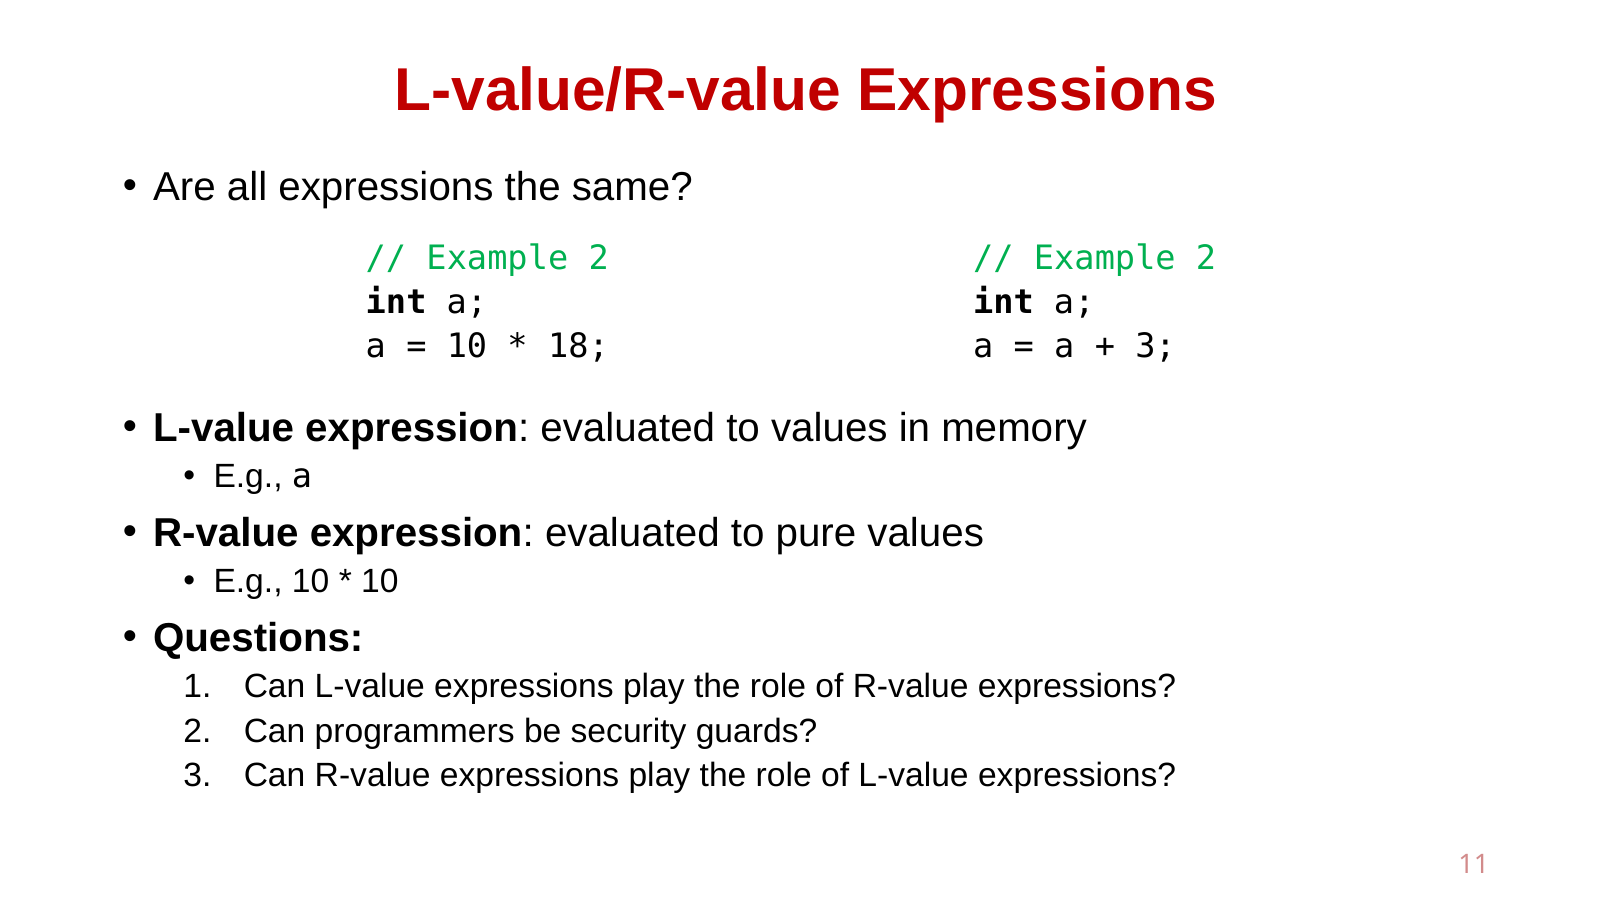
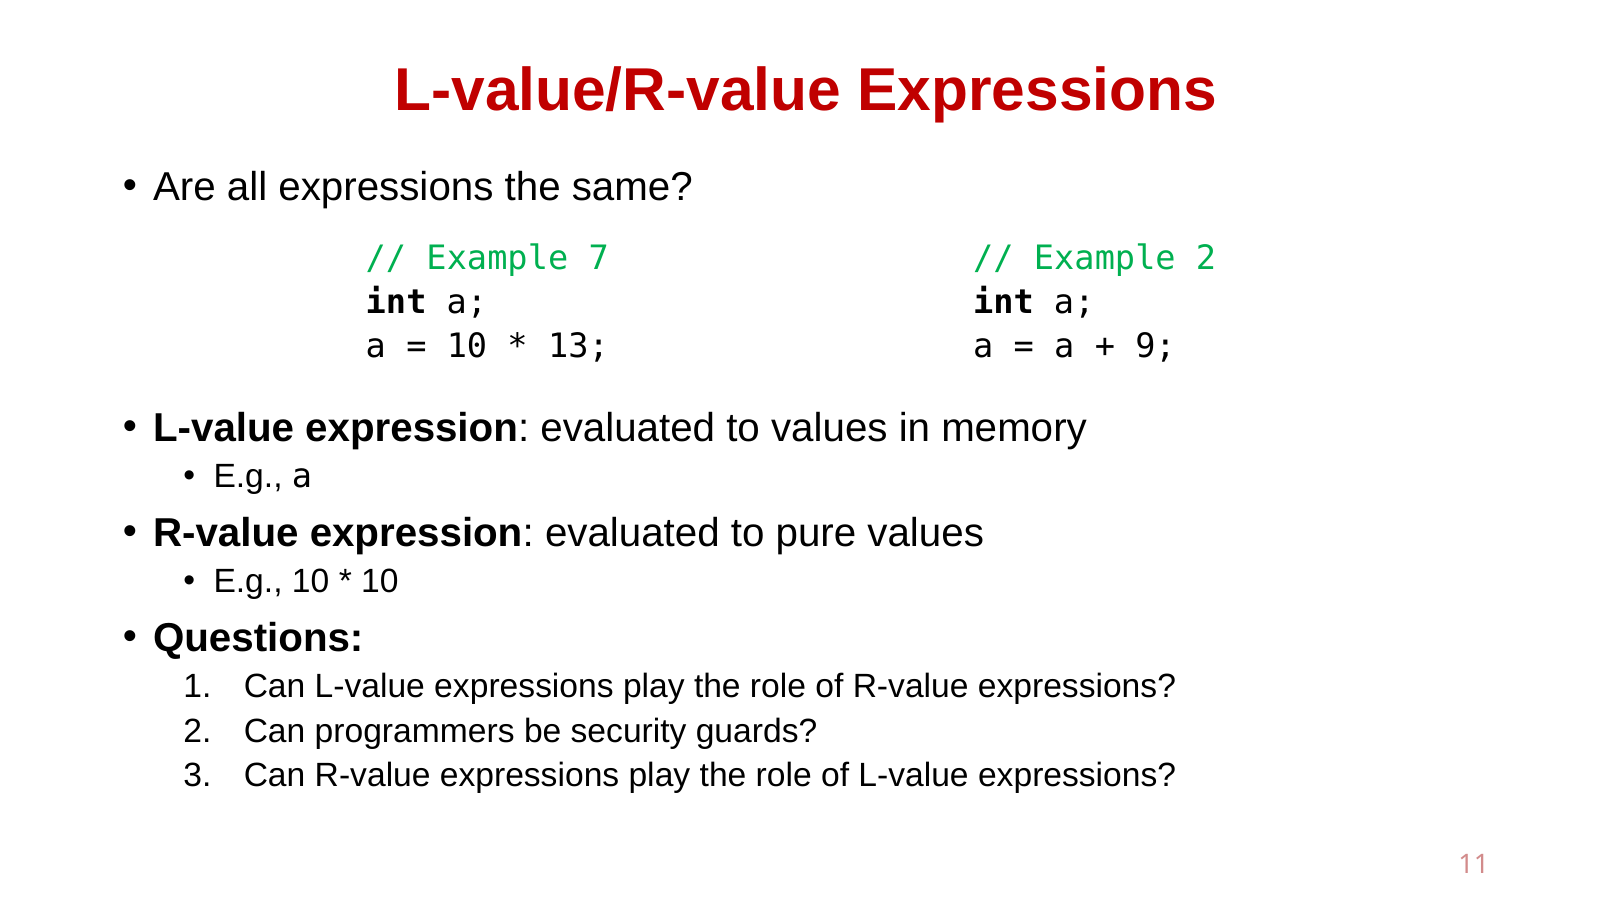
2 at (599, 259): 2 -> 7
18: 18 -> 13
3 at (1156, 346): 3 -> 9
